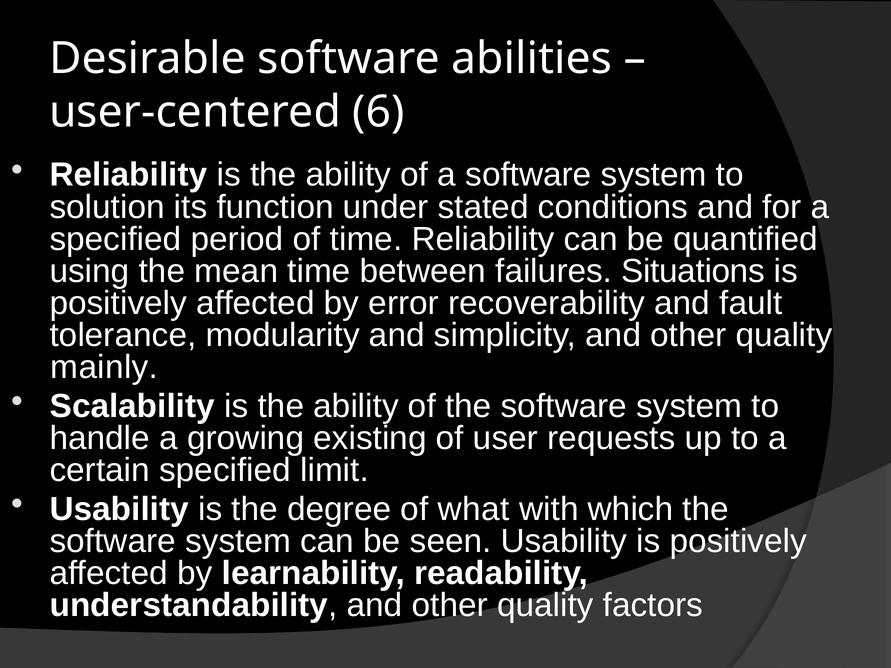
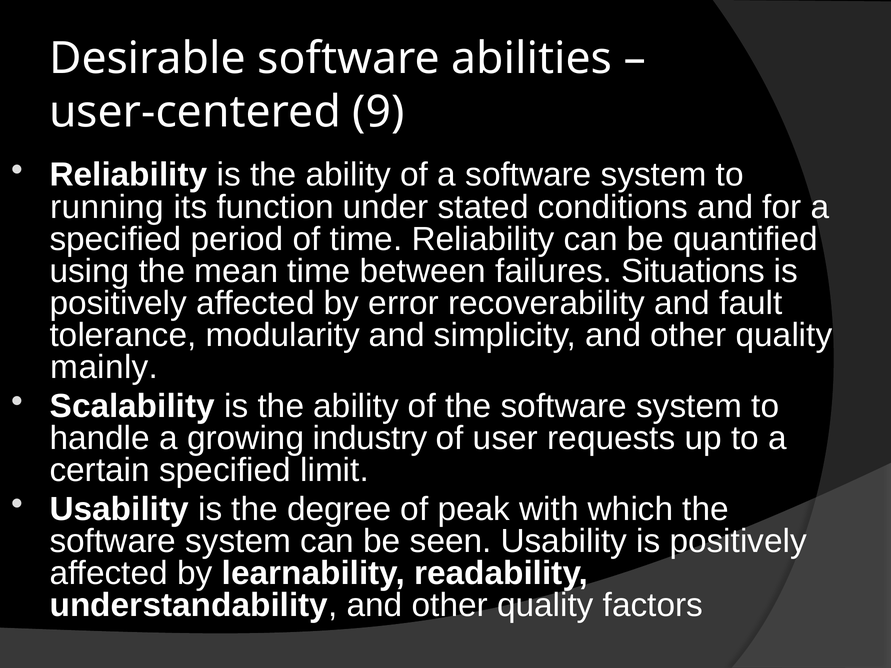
6: 6 -> 9
solution: solution -> running
existing: existing -> industry
what: what -> peak
